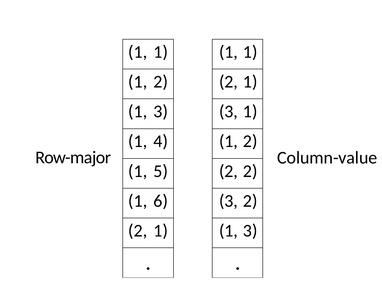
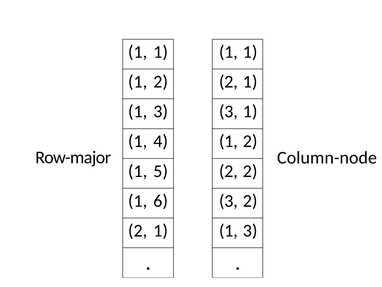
Column-value: Column-value -> Column-node
